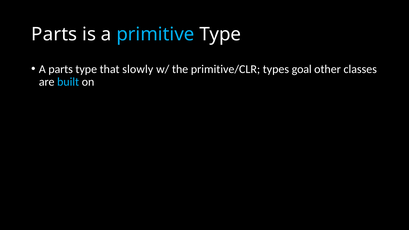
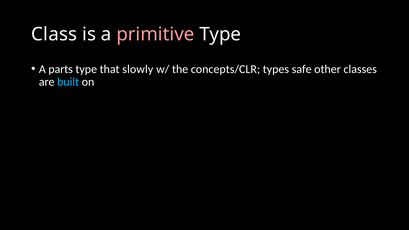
Parts at (54, 34): Parts -> Class
primitive colour: light blue -> pink
primitive/CLR: primitive/CLR -> concepts/CLR
goal: goal -> safe
